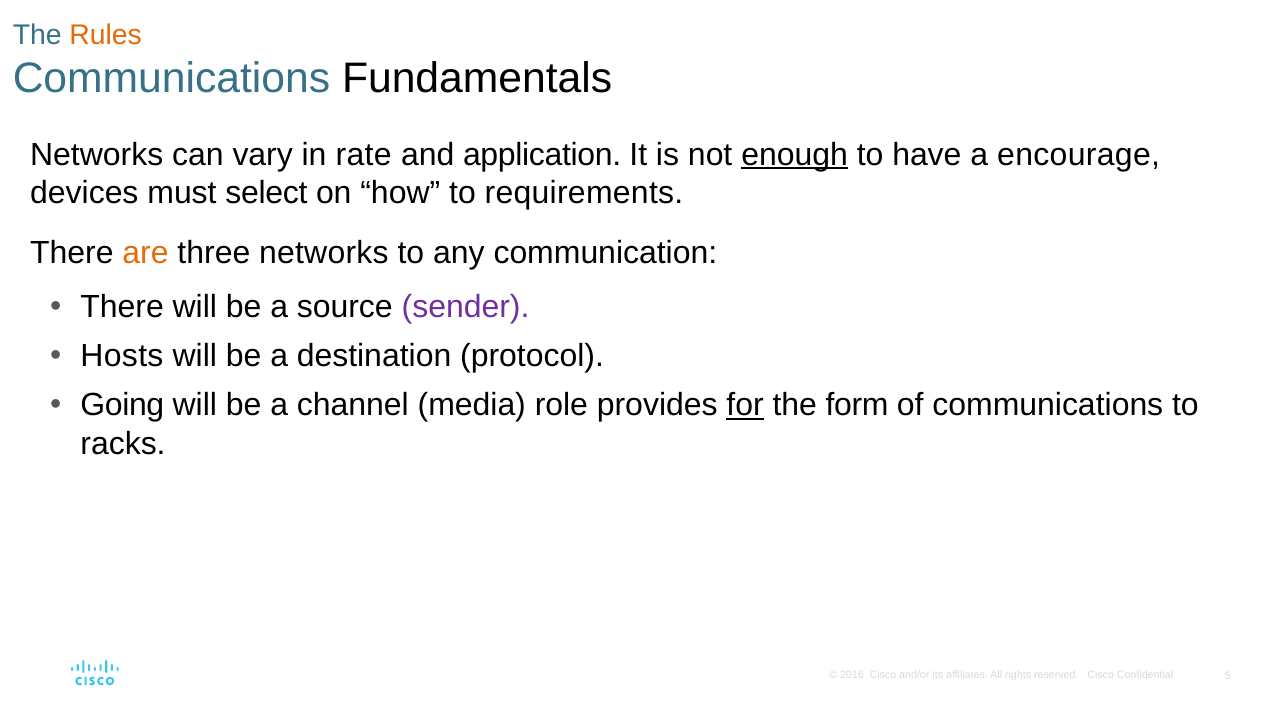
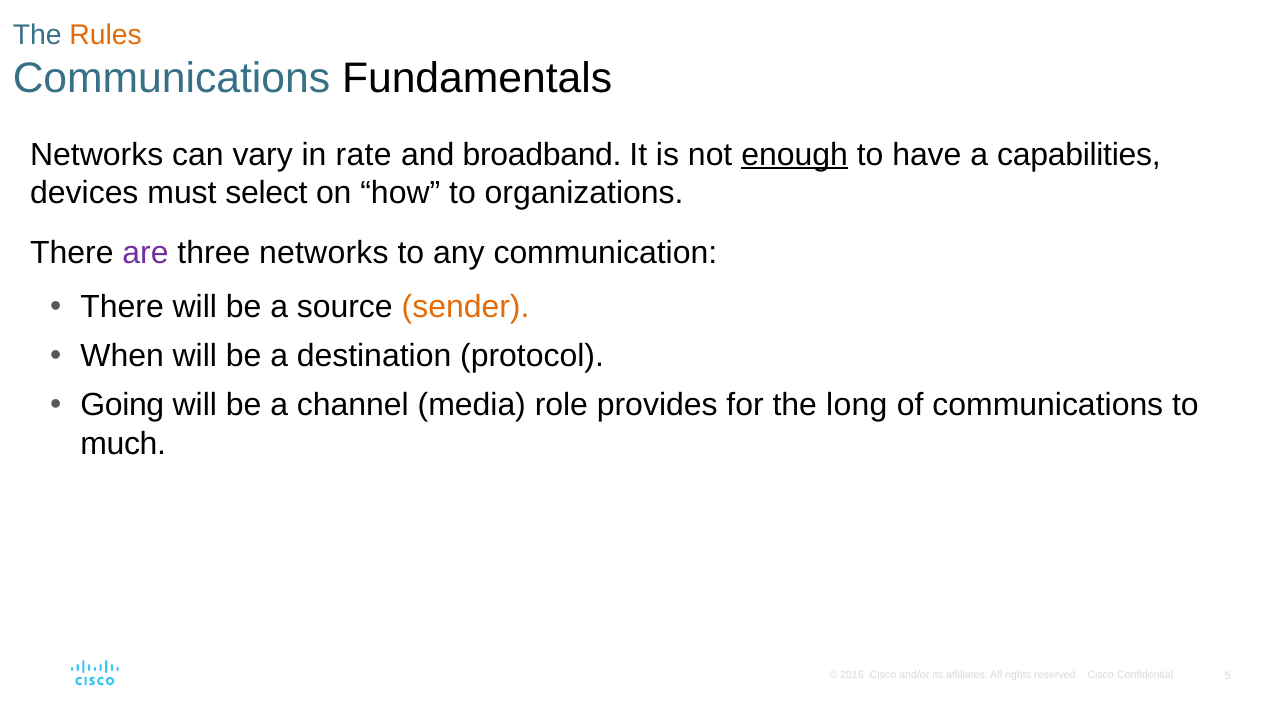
application: application -> broadband
encourage: encourage -> capabilities
requirements: requirements -> organizations
are colour: orange -> purple
sender colour: purple -> orange
Hosts: Hosts -> When
for underline: present -> none
form: form -> long
racks: racks -> much
